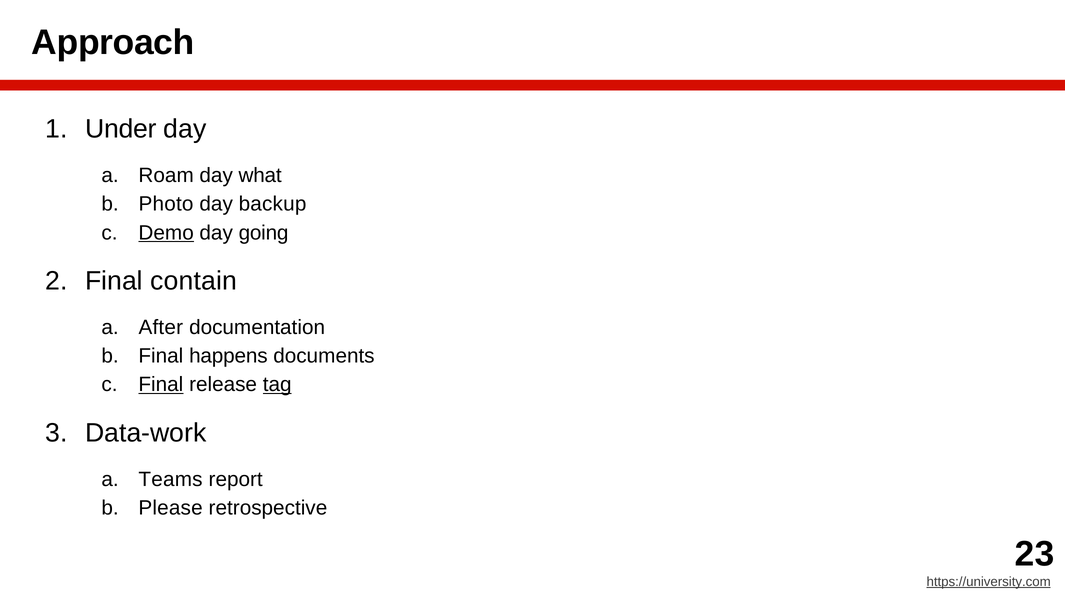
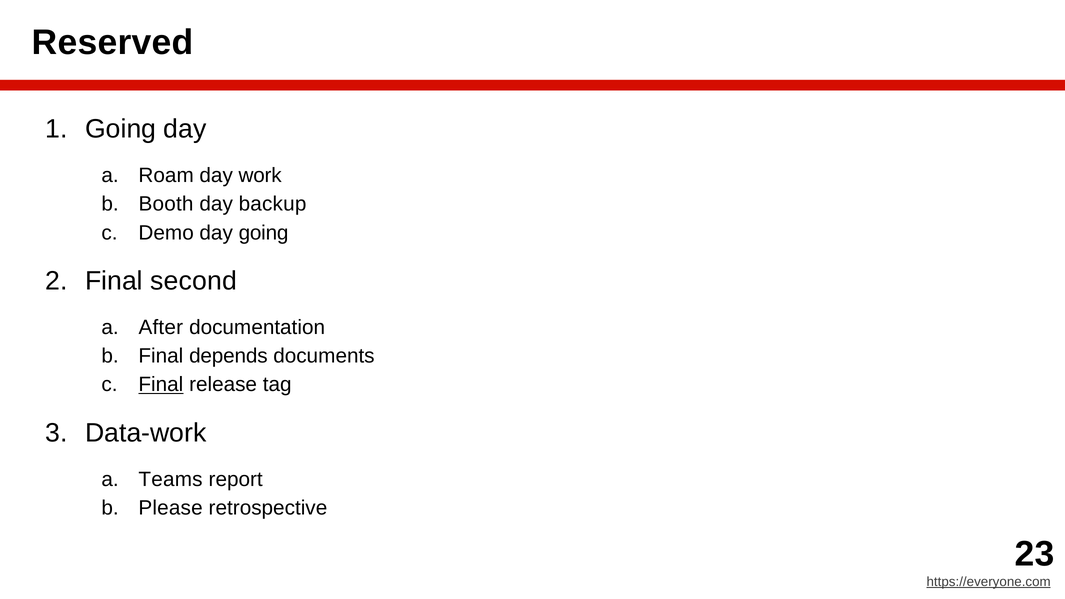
Approach: Approach -> Reserved
Under at (121, 129): Under -> Going
what: what -> work
Photo: Photo -> Booth
Demo underline: present -> none
contain: contain -> second
happens: happens -> depends
tag underline: present -> none
https://university.com: https://university.com -> https://everyone.com
